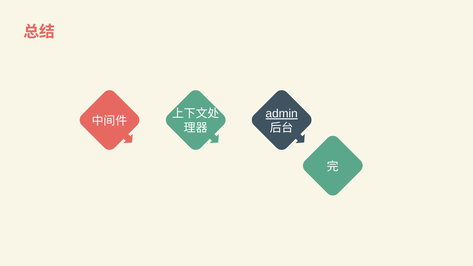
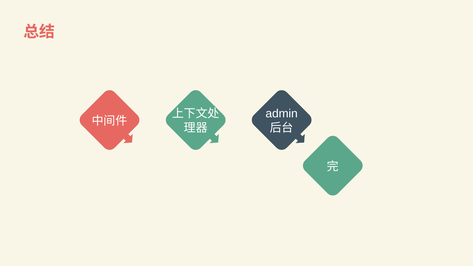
admin underline: present -> none
